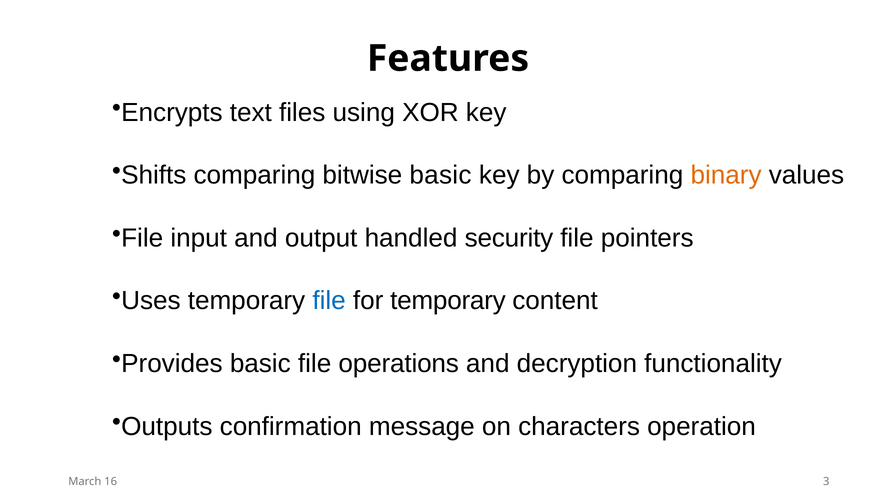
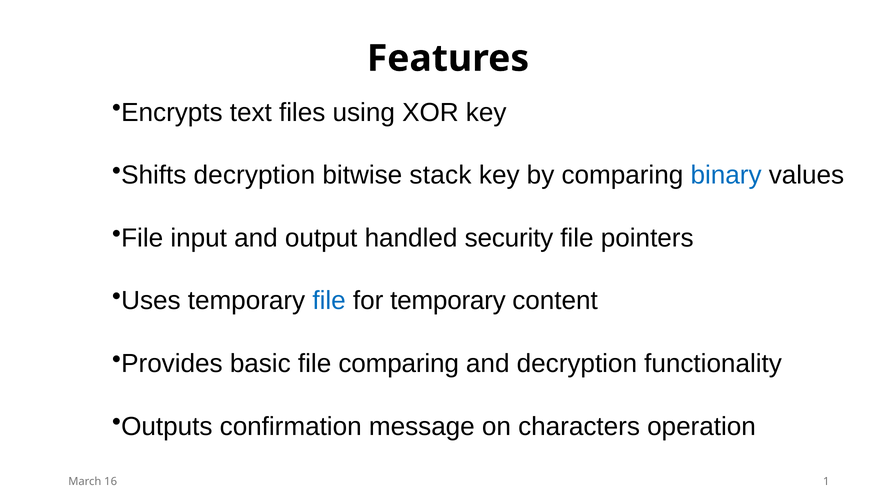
Shifts comparing: comparing -> decryption
bitwise basic: basic -> stack
binary colour: orange -> blue
file operations: operations -> comparing
3: 3 -> 1
